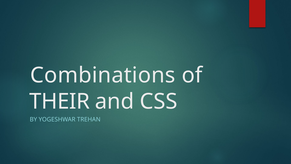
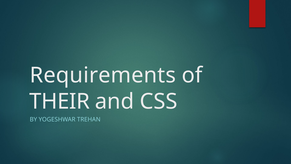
Combinations: Combinations -> Requirements
